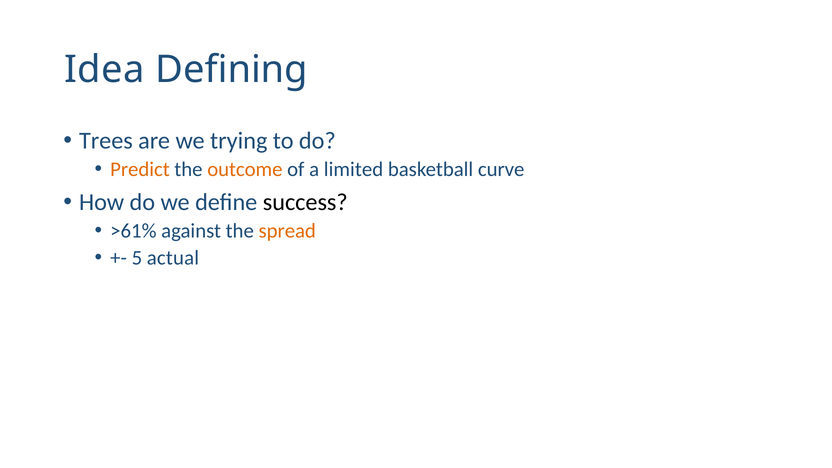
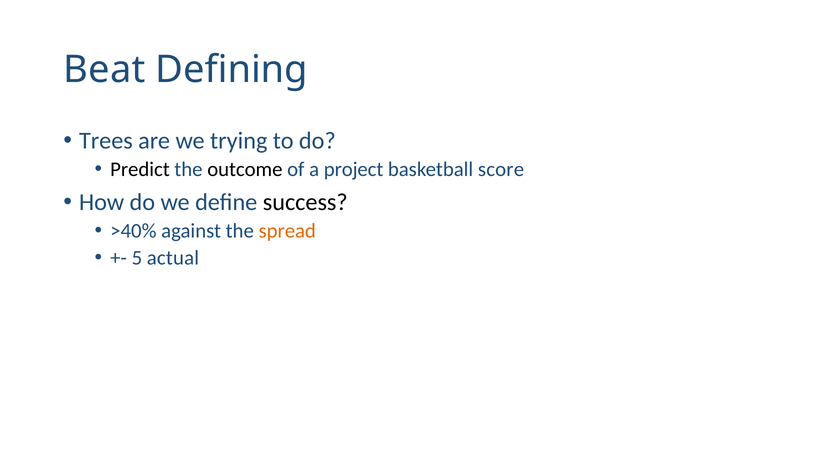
Idea: Idea -> Beat
Predict colour: orange -> black
outcome colour: orange -> black
limited: limited -> project
curve: curve -> score
>61%: >61% -> >40%
